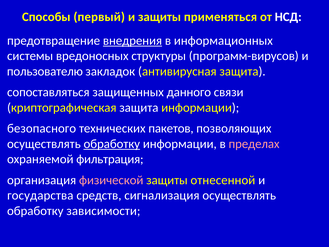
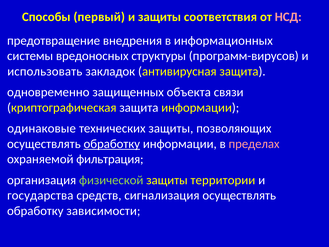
применяться: применяться -> соответствия
НСД colour: white -> pink
внедрения underline: present -> none
пользователю: пользователю -> использовать
сопоставляться: сопоставляться -> одновременно
данного: данного -> объекта
безопасного: безопасного -> одинаковые
технических пакетов: пакетов -> защиты
физической colour: pink -> light green
отнесенной: отнесенной -> территории
